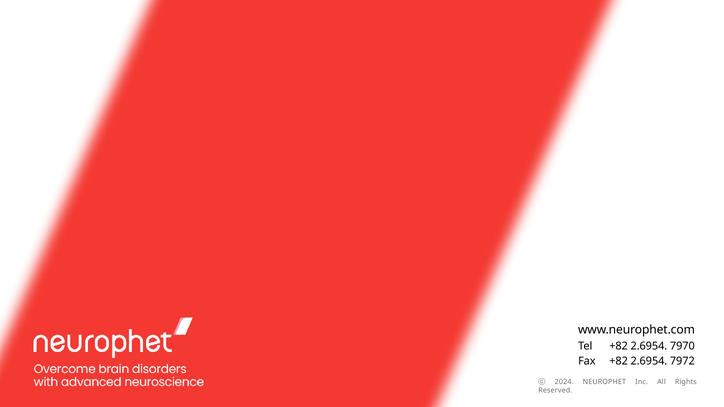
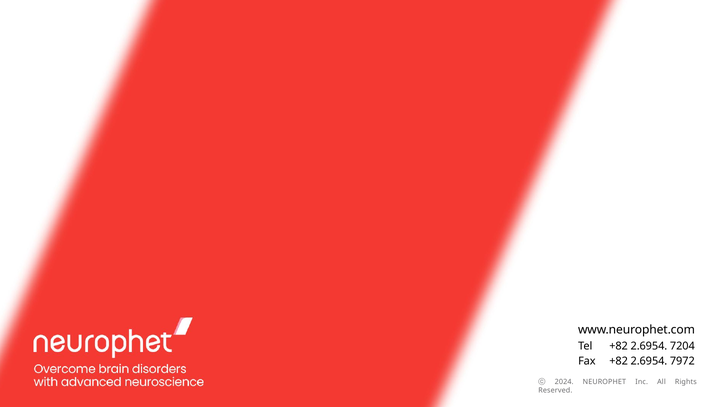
7970: 7970 -> 7204
